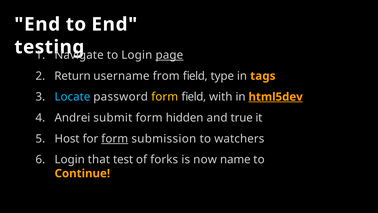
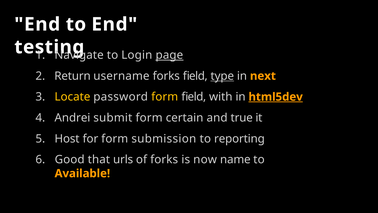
username from: from -> forks
type underline: none -> present
tags: tags -> next
Locate colour: light blue -> yellow
hidden: hidden -> certain
form at (115, 138) underline: present -> none
watchers: watchers -> reporting
Login at (70, 159): Login -> Good
test: test -> urls
Continue: Continue -> Available
